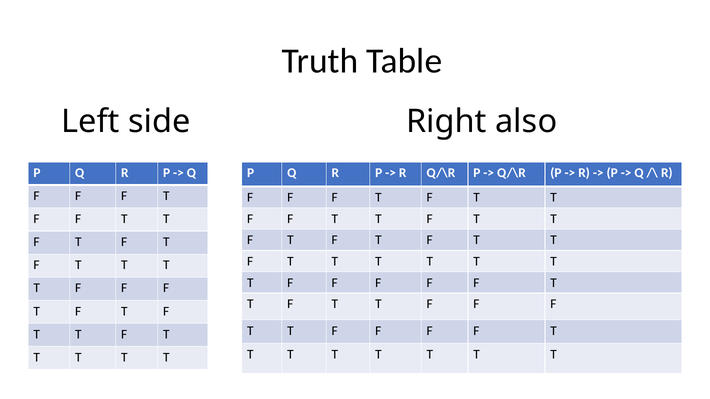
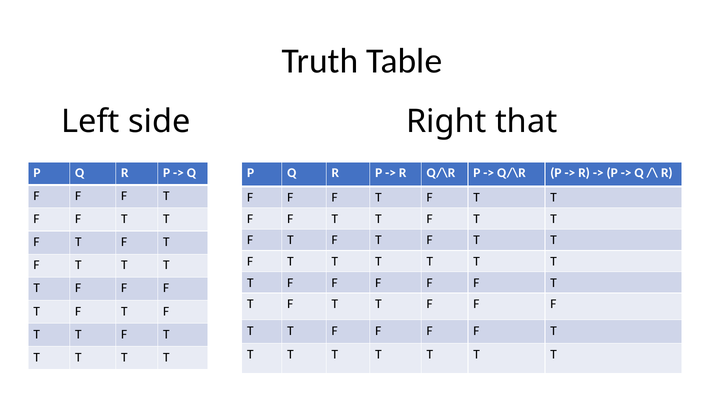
also: also -> that
